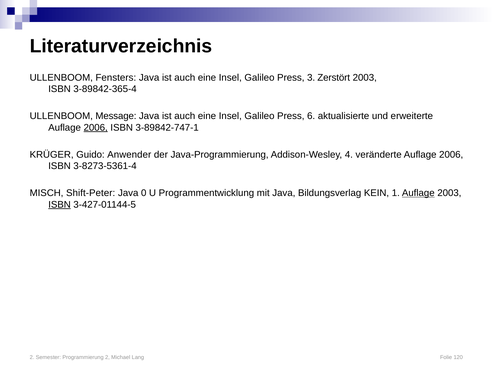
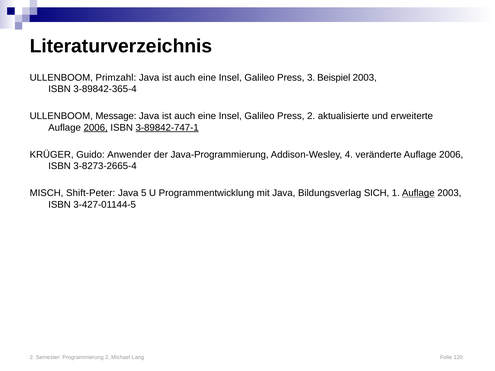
Fensters: Fensters -> Primzahl
Zerstört: Zerstört -> Beispiel
Press 6: 6 -> 2
3-89842-747-1 underline: none -> present
3-8273-5361-4: 3-8273-5361-4 -> 3-8273-2665-4
0: 0 -> 5
KEIN: KEIN -> SICH
ISBN at (59, 205) underline: present -> none
